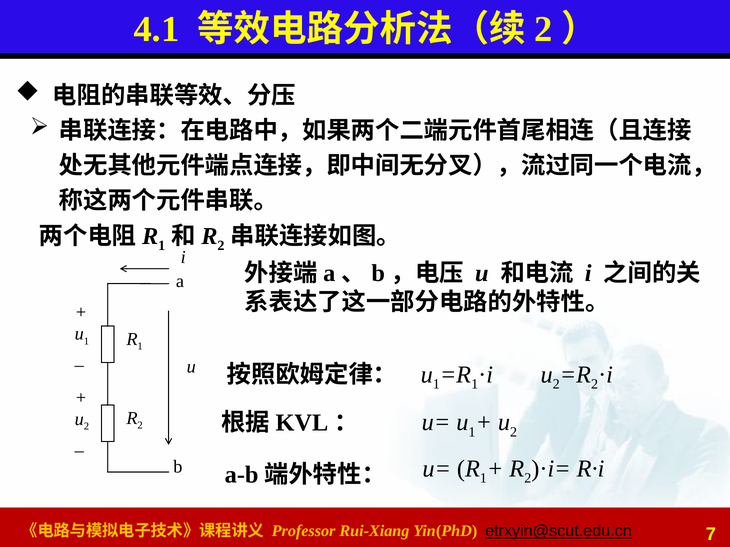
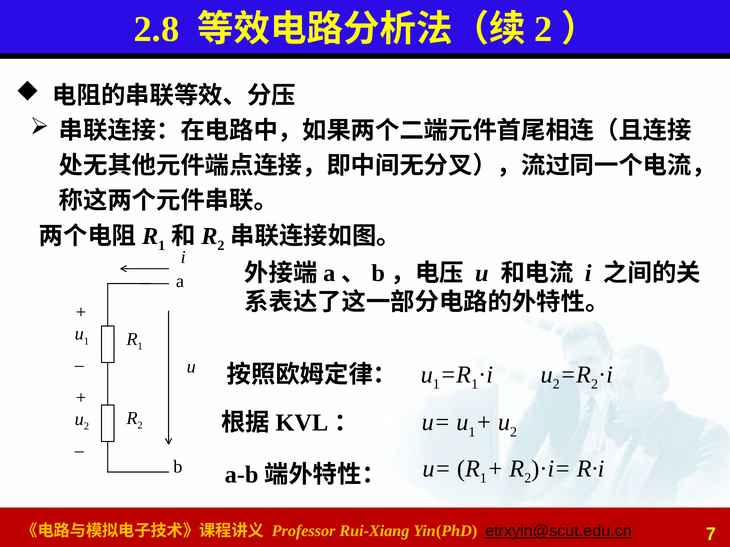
4.1: 4.1 -> 2.8
